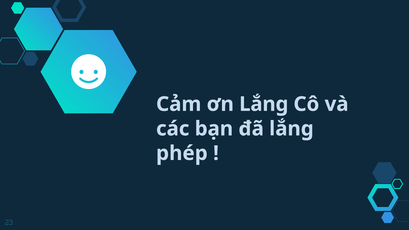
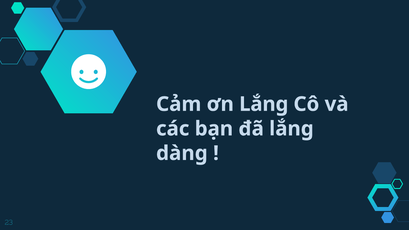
phép: phép -> dàng
